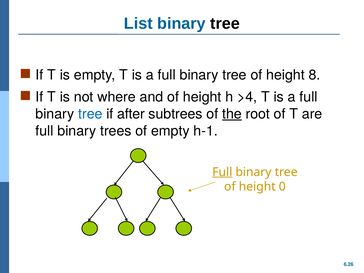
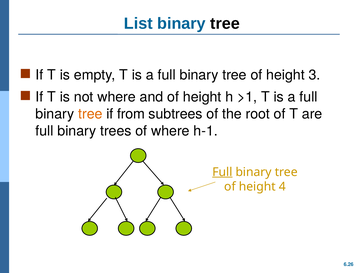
8: 8 -> 3
>4: >4 -> >1
tree at (90, 114) colour: blue -> orange
after: after -> from
the underline: present -> none
of empty: empty -> where
0: 0 -> 4
